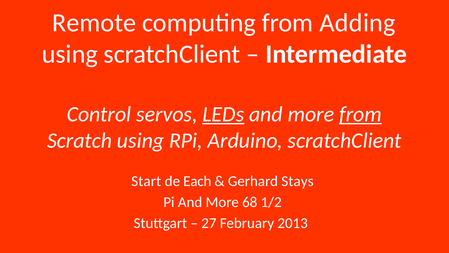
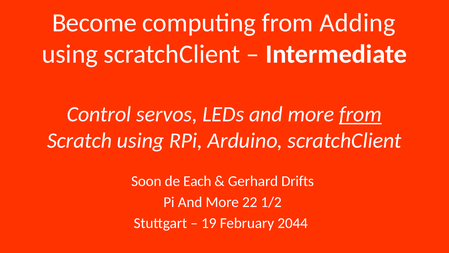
Remote: Remote -> Become
LEDs underline: present -> none
Start: Start -> Soon
Stays: Stays -> Drifts
68: 68 -> 22
27: 27 -> 19
2013: 2013 -> 2044
